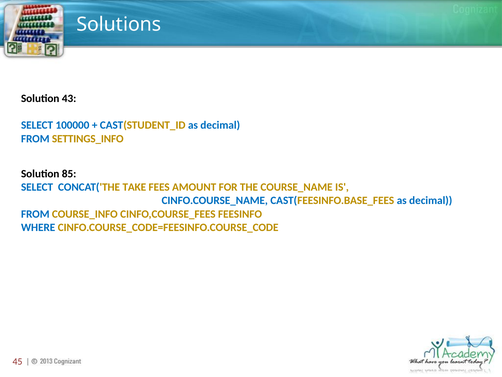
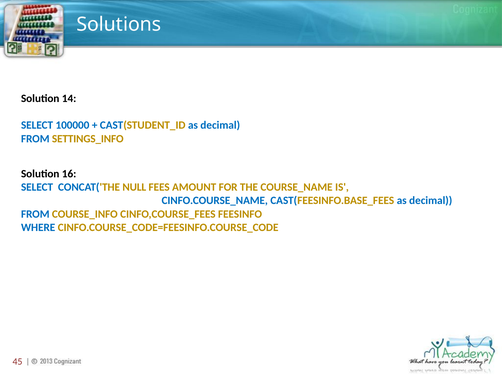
43: 43 -> 14
85: 85 -> 16
TAKE: TAKE -> NULL
